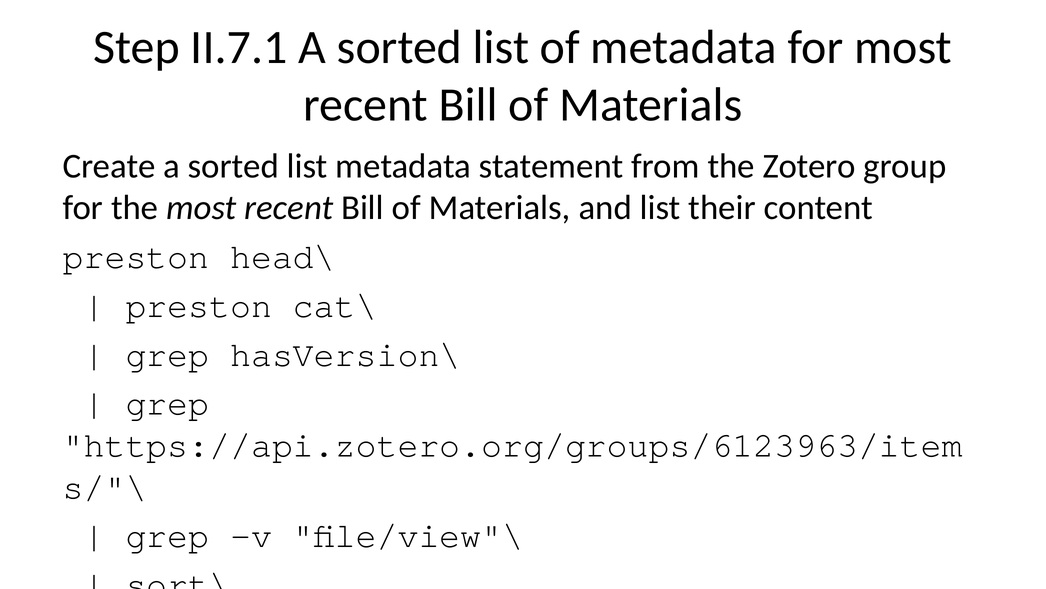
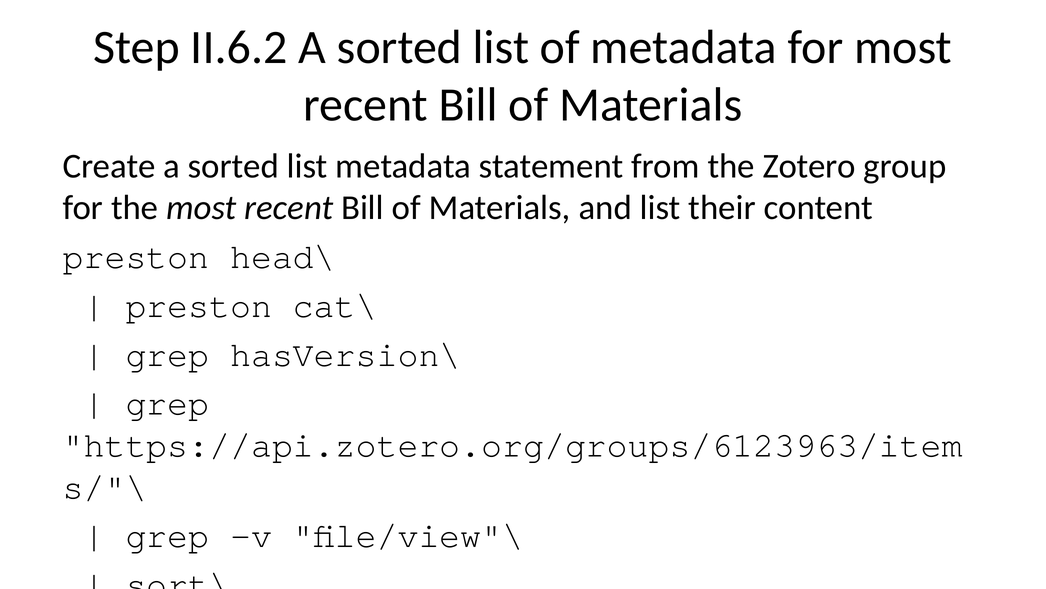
II.7.1: II.7.1 -> II.6.2
